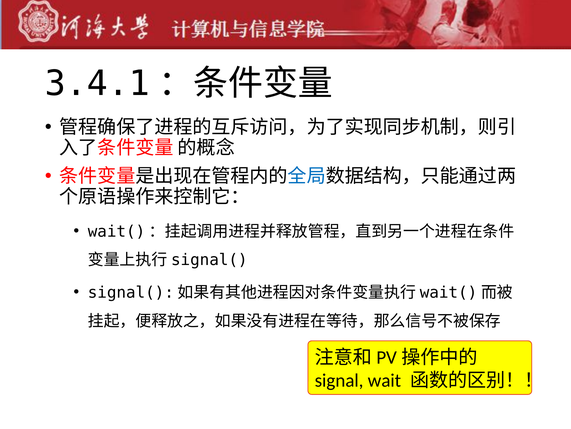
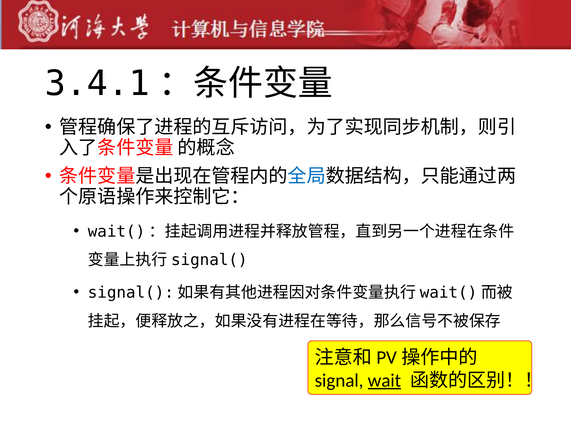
wait underline: none -> present
